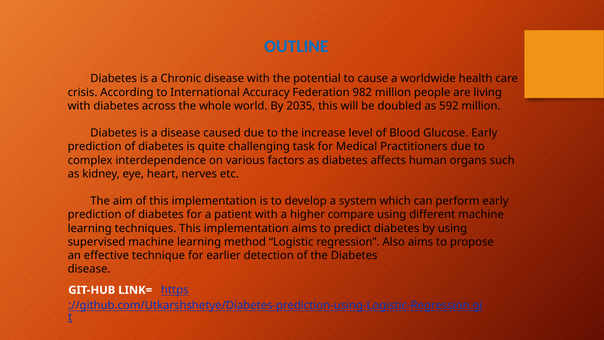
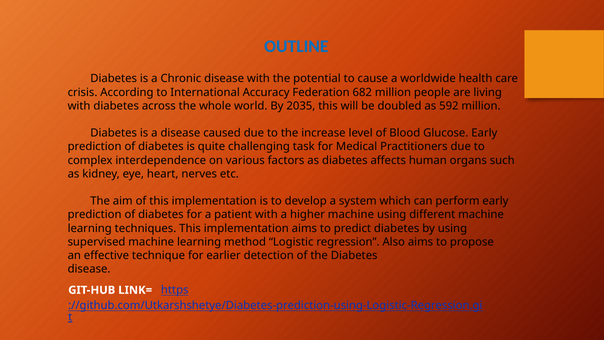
982: 982 -> 682
higher compare: compare -> machine
